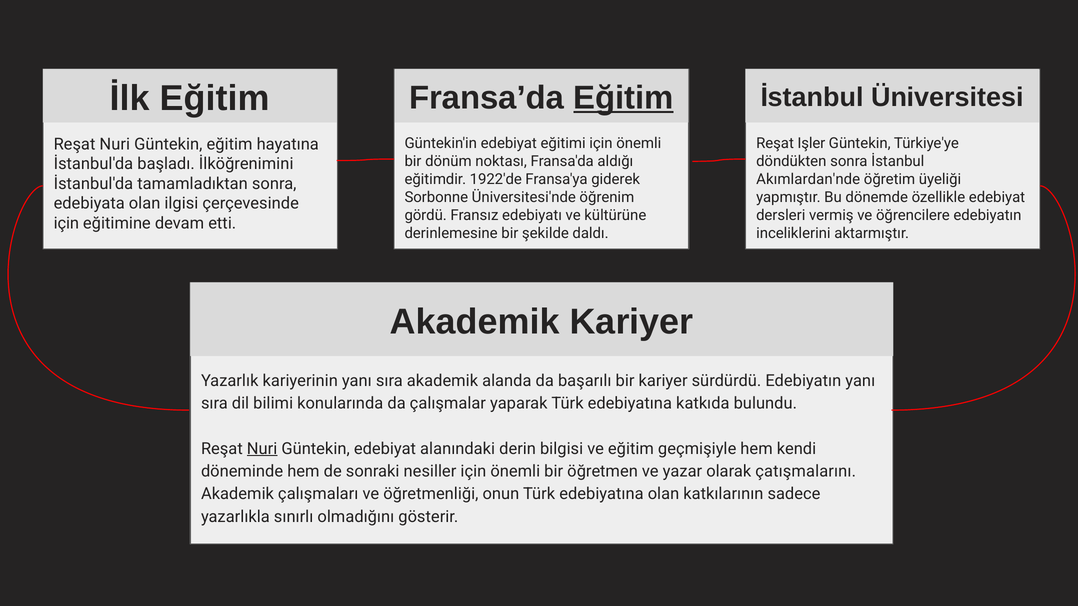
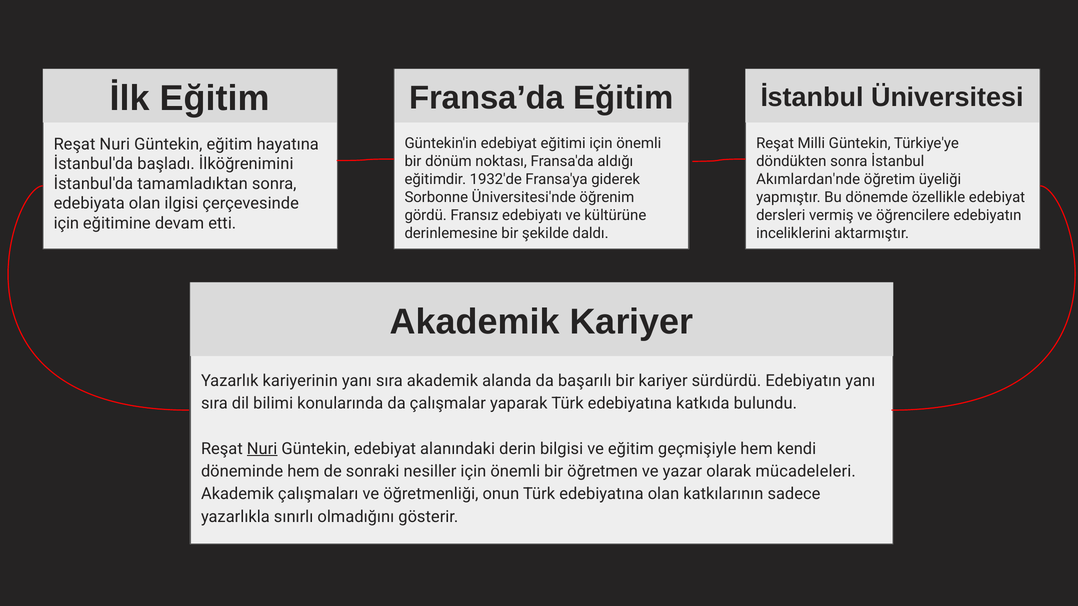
Eğitim at (623, 98) underline: present -> none
Işler: Işler -> Milli
1922'de: 1922'de -> 1932'de
çatışmalarını: çatışmalarını -> mücadeleleri
